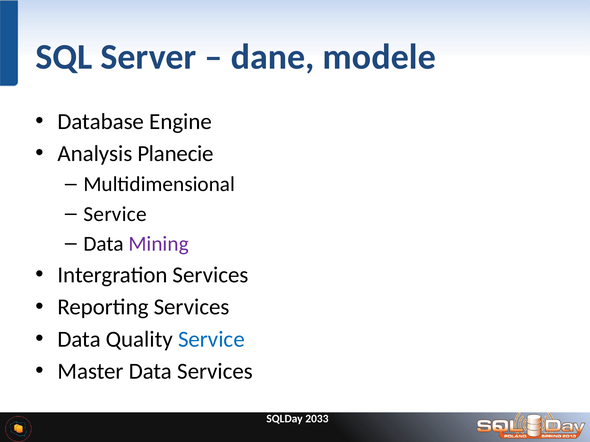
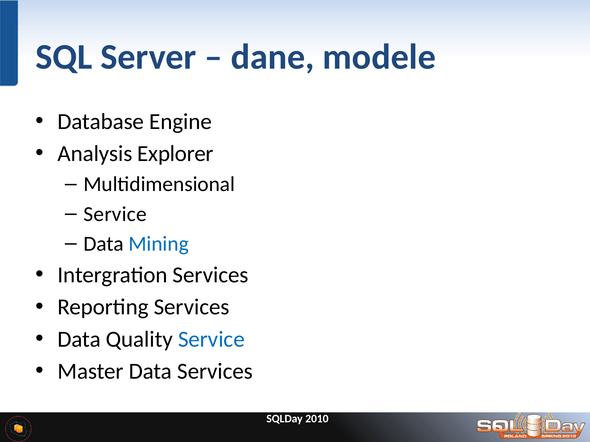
Planecie: Planecie -> Explorer
Mining colour: purple -> blue
2033: 2033 -> 2010
